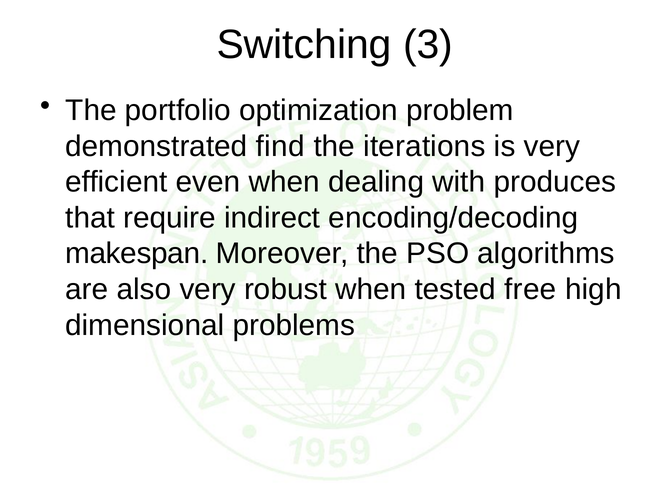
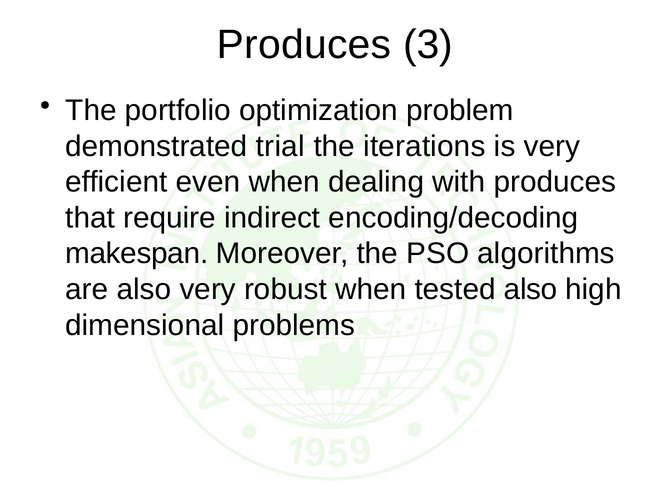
Switching at (304, 45): Switching -> Produces
find: find -> trial
tested free: free -> also
